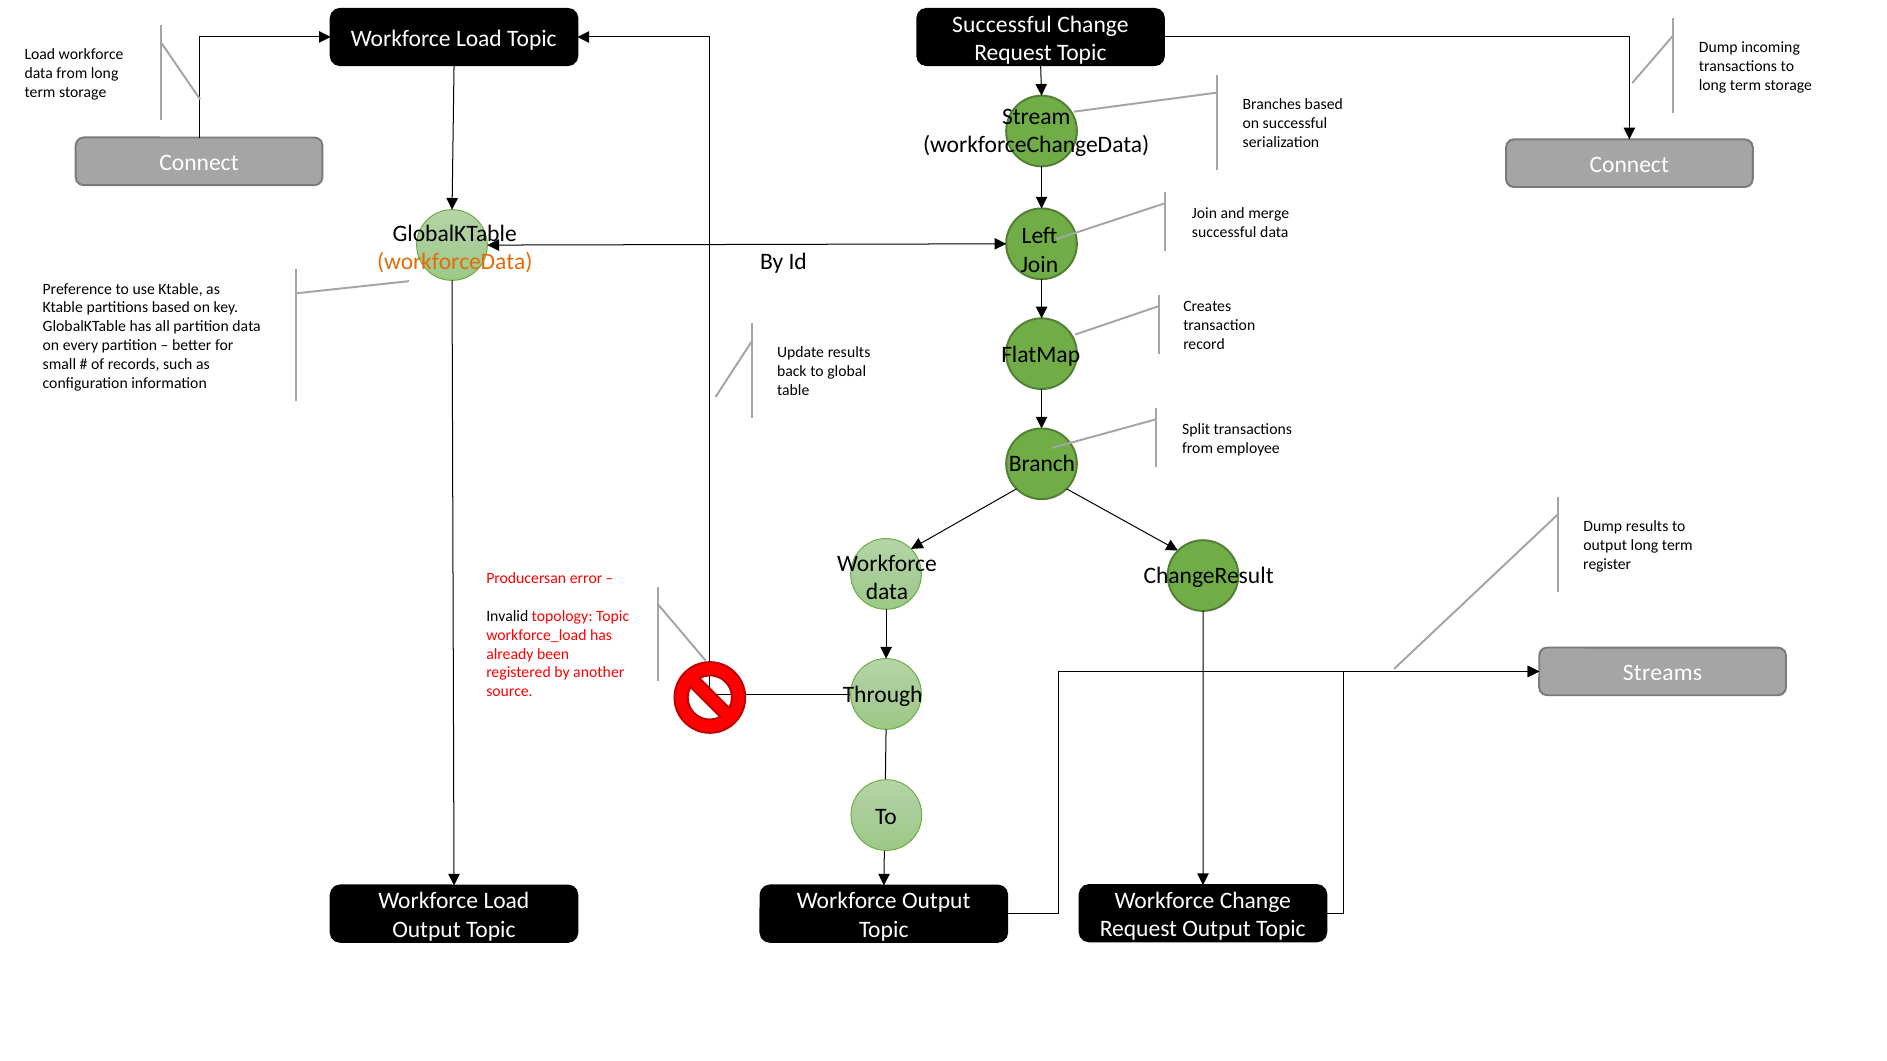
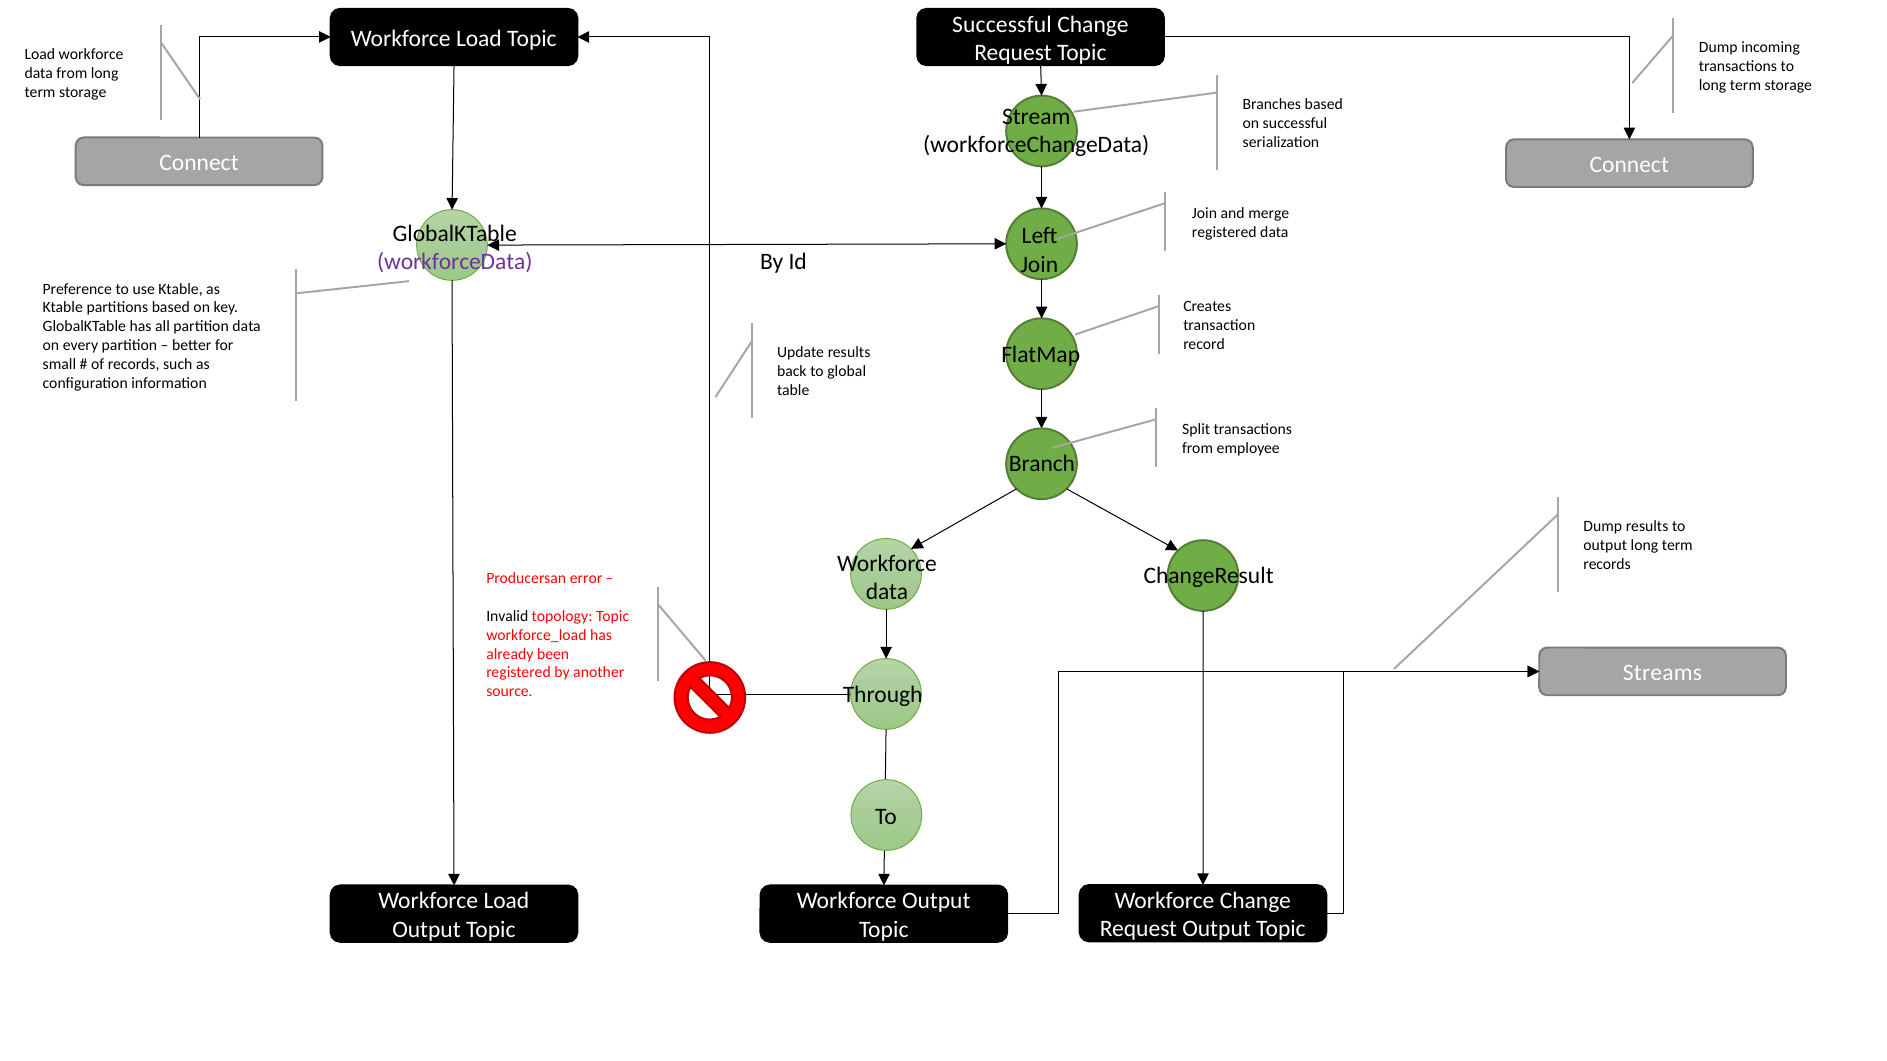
successful at (1224, 232): successful -> registered
workforceData colour: orange -> purple
register at (1607, 564): register -> records
